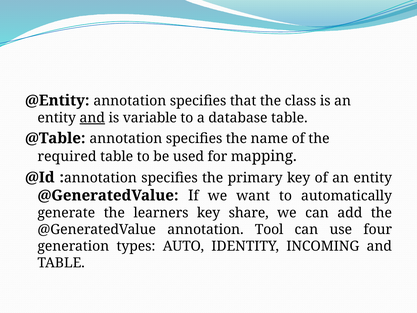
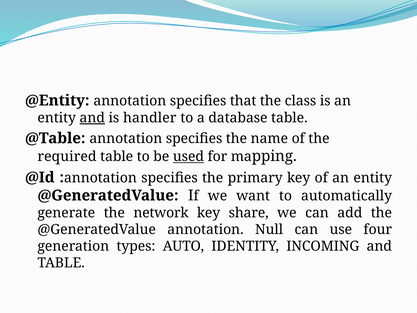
variable: variable -> handler
used underline: none -> present
learners: learners -> network
Tool: Tool -> Null
